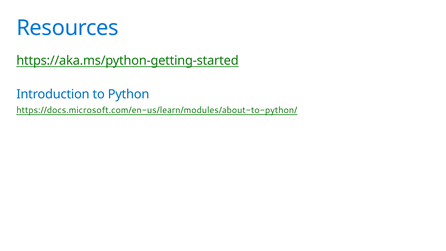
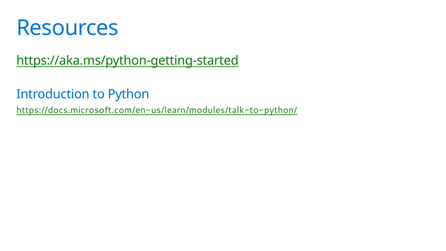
https://docs.microsoft.com/en-us/learn/modules/about-to-python/: https://docs.microsoft.com/en-us/learn/modules/about-to-python/ -> https://docs.microsoft.com/en-us/learn/modules/talk-to-python/
